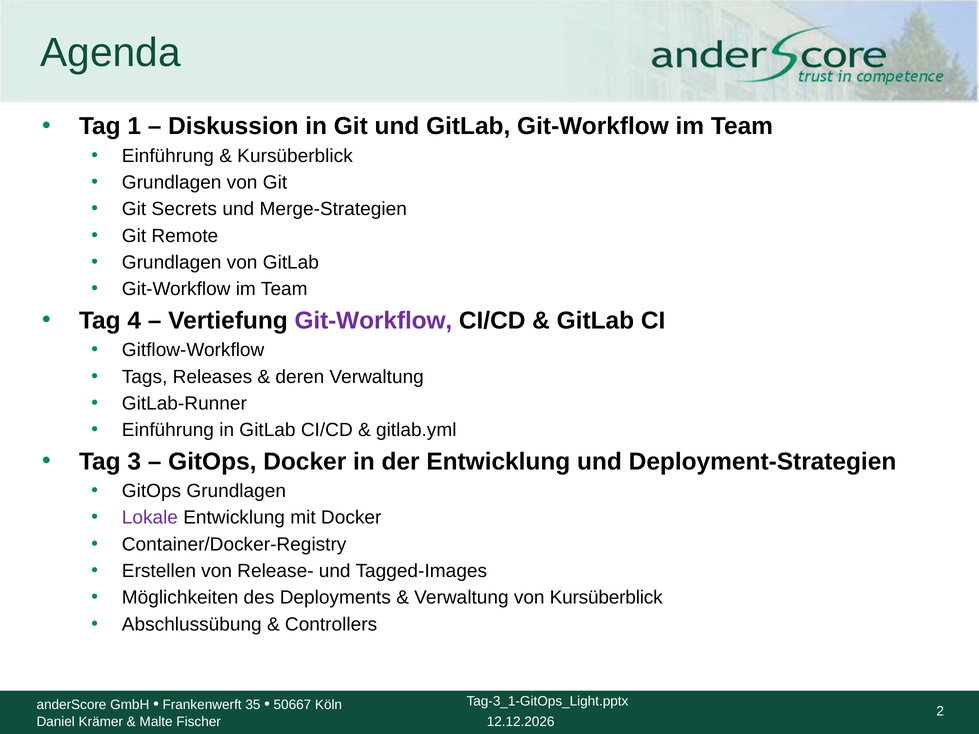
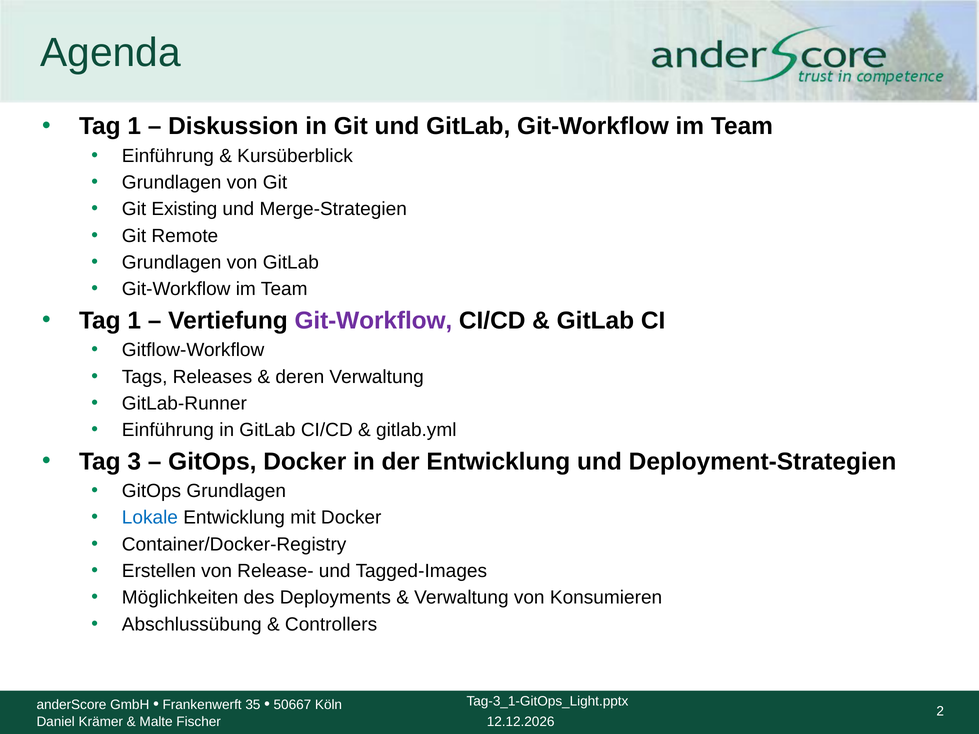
Secrets: Secrets -> Existing
4 at (134, 321): 4 -> 1
Lokale colour: purple -> blue
von Kursüberblick: Kursüberblick -> Konsumieren
